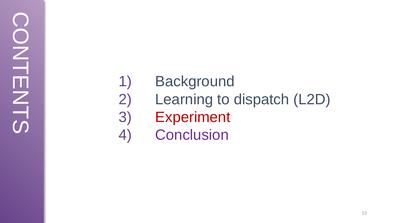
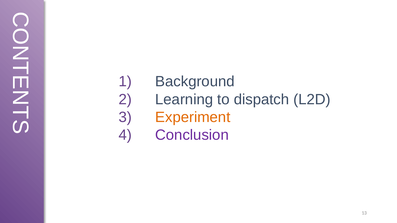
Experiment colour: red -> orange
